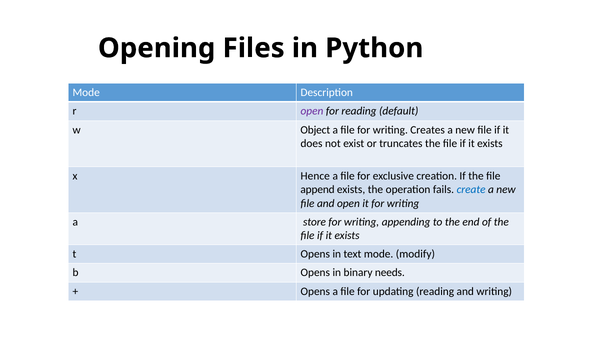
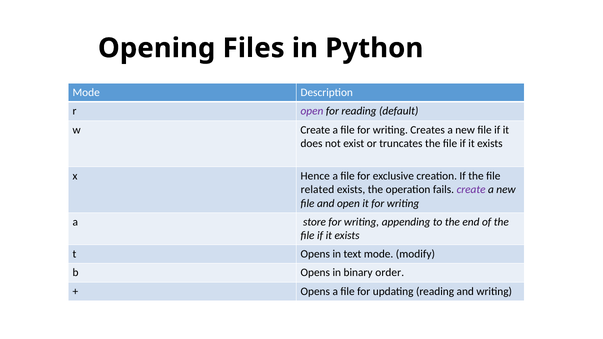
w Object: Object -> Create
append: append -> related
create at (471, 190) colour: blue -> purple
needs: needs -> order
